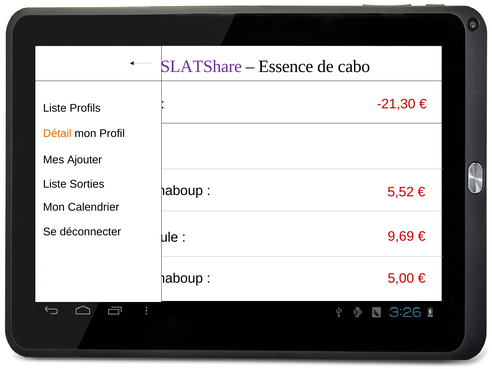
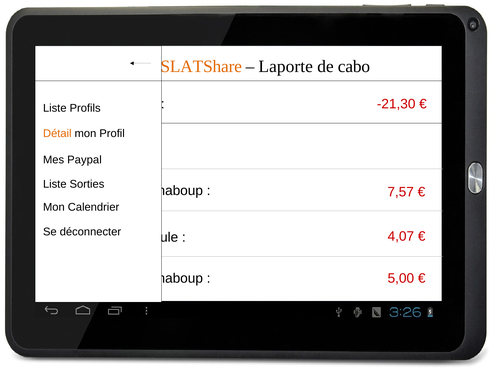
SLATShare colour: purple -> orange
Essence: Essence -> Laporte
Ajouter: Ajouter -> Paypal
5,52: 5,52 -> 7,57
9,69: 9,69 -> 4,07
